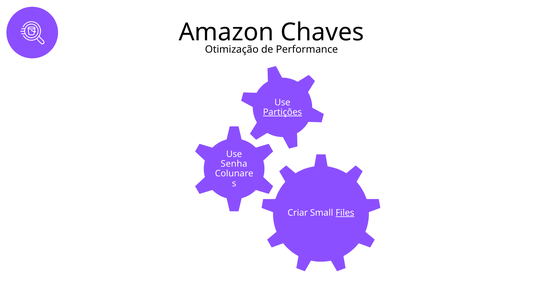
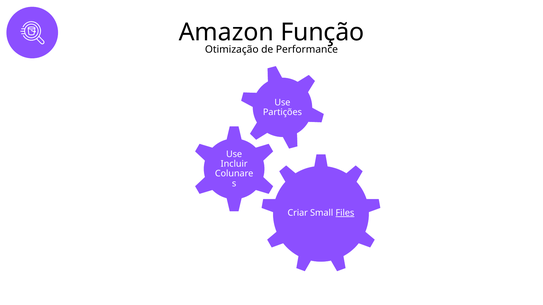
Chaves: Chaves -> Função
Partições underline: present -> none
Senha: Senha -> Incluir
